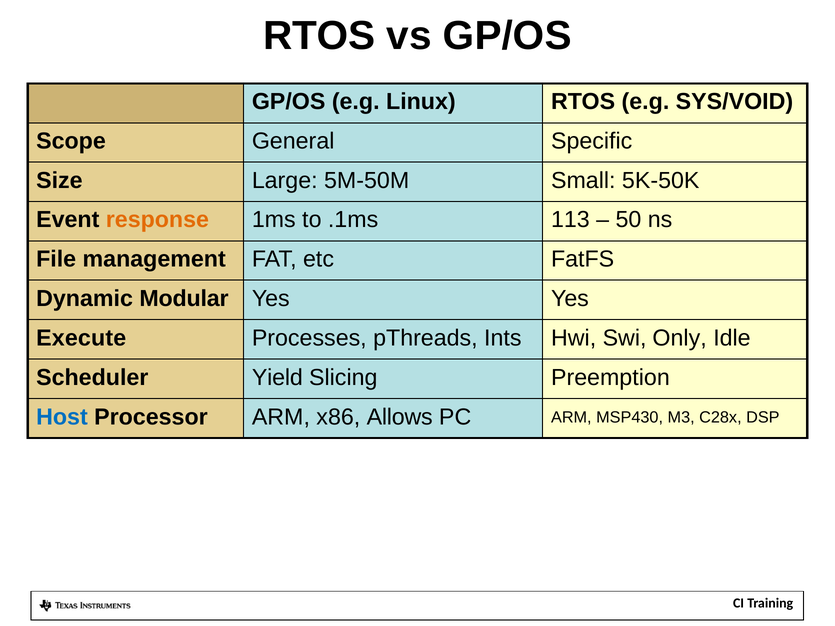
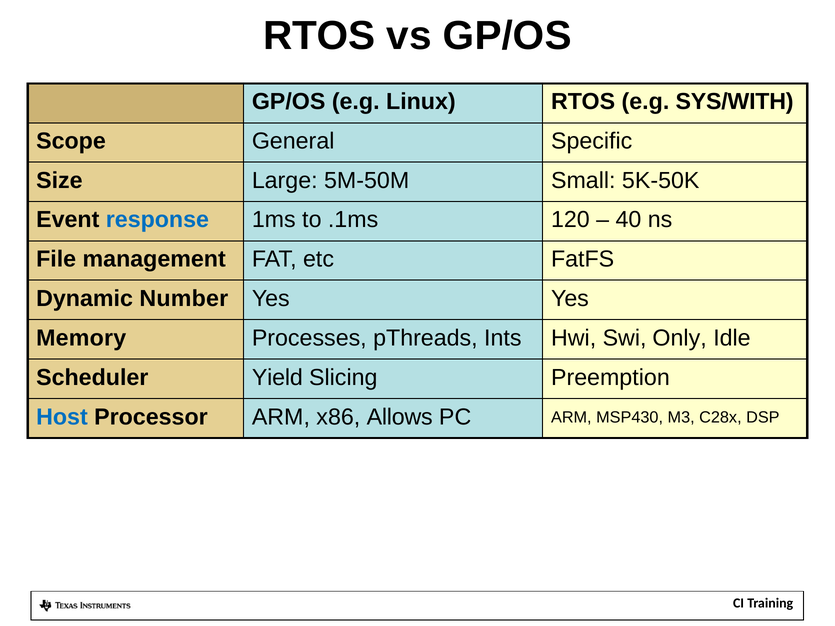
SYS/VOID: SYS/VOID -> SYS/WITH
response colour: orange -> blue
113: 113 -> 120
50: 50 -> 40
Modular: Modular -> Number
Execute: Execute -> Memory
